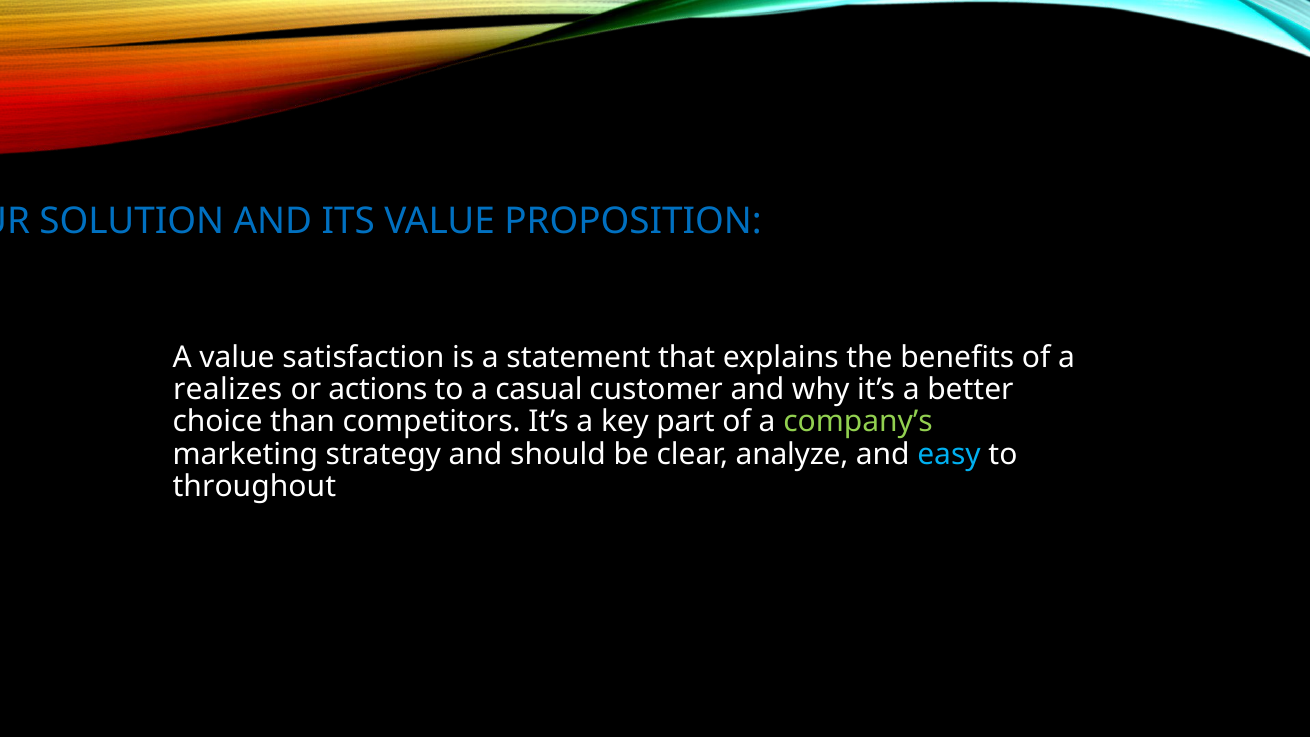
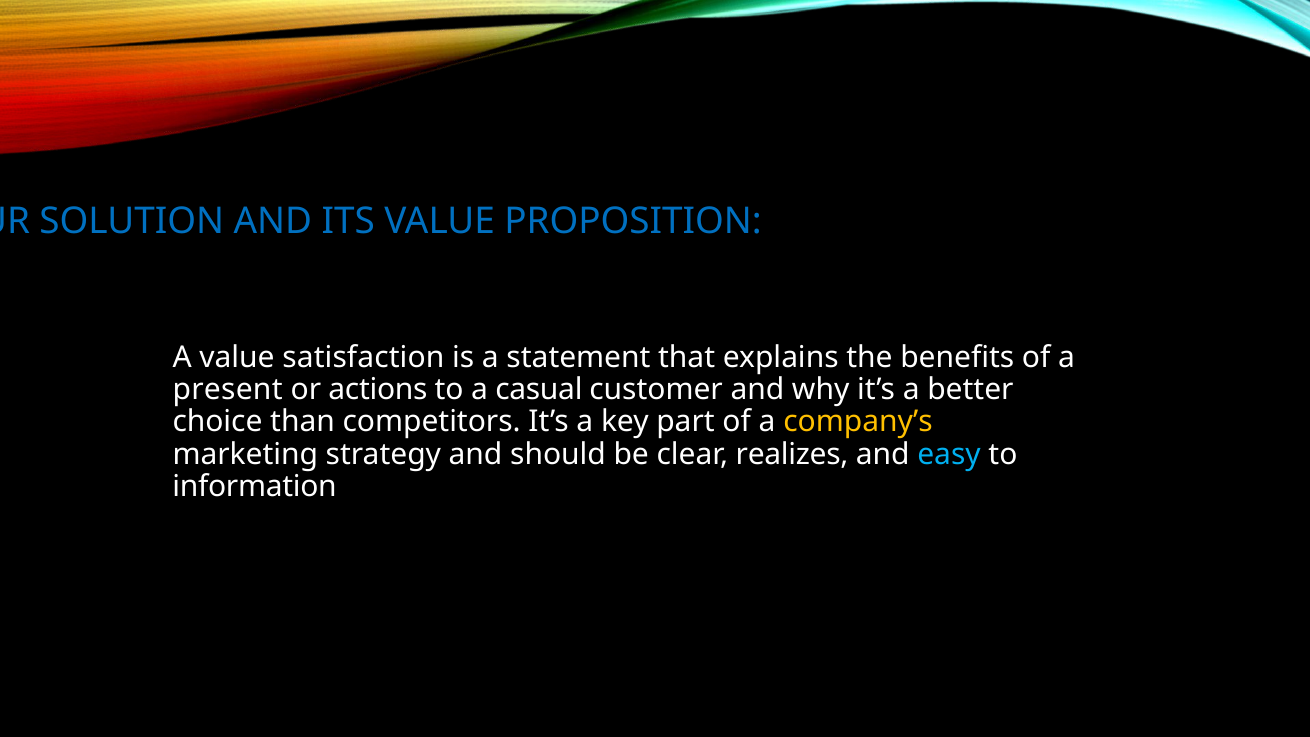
realizes: realizes -> present
company’s colour: light green -> yellow
analyze: analyze -> realizes
throughout: throughout -> information
